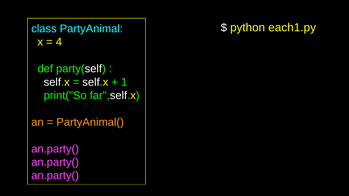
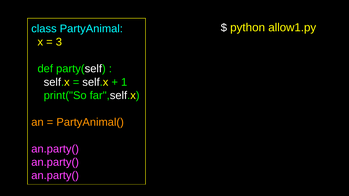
each1.py: each1.py -> allow1.py
4: 4 -> 3
